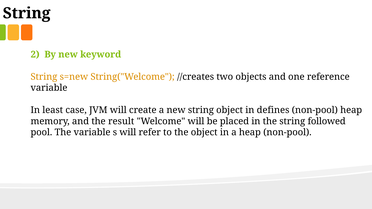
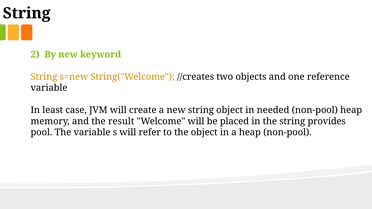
defines: defines -> needed
followed: followed -> provides
